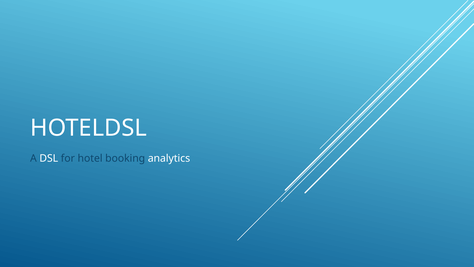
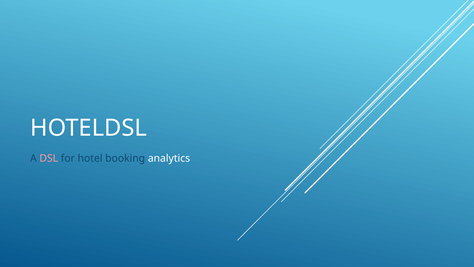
DSL colour: white -> pink
